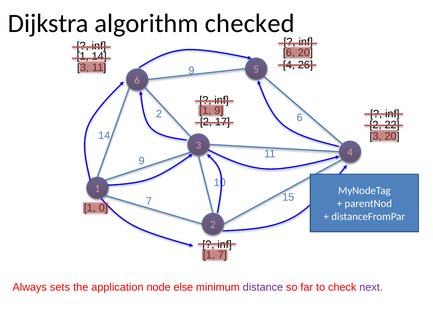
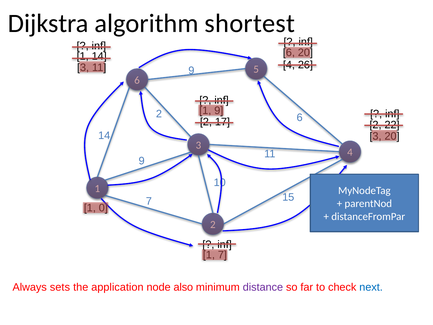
checked: checked -> shortest
else: else -> also
next colour: purple -> blue
